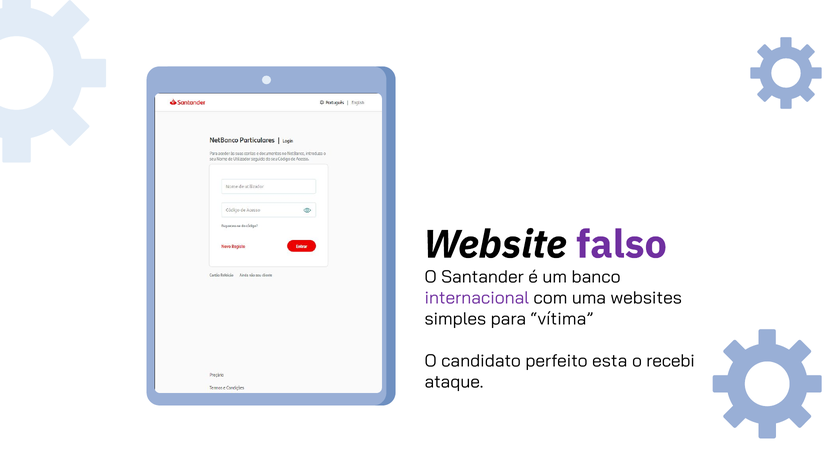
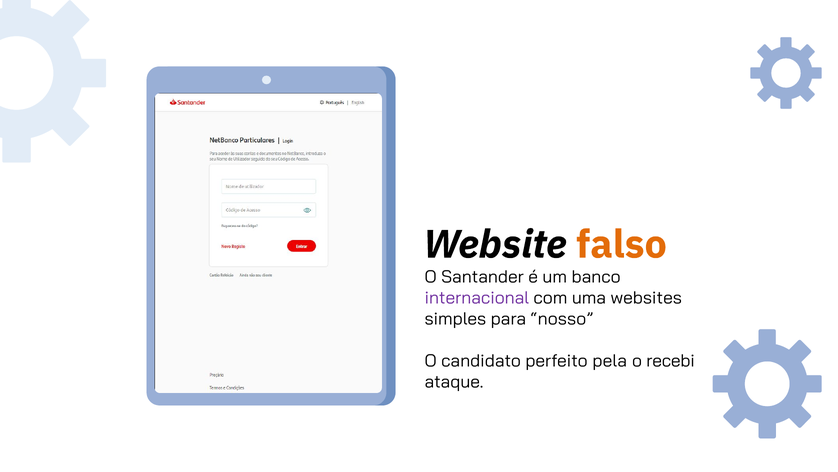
falso colour: purple -> orange
vítima: vítima -> nosso
esta: esta -> pela
